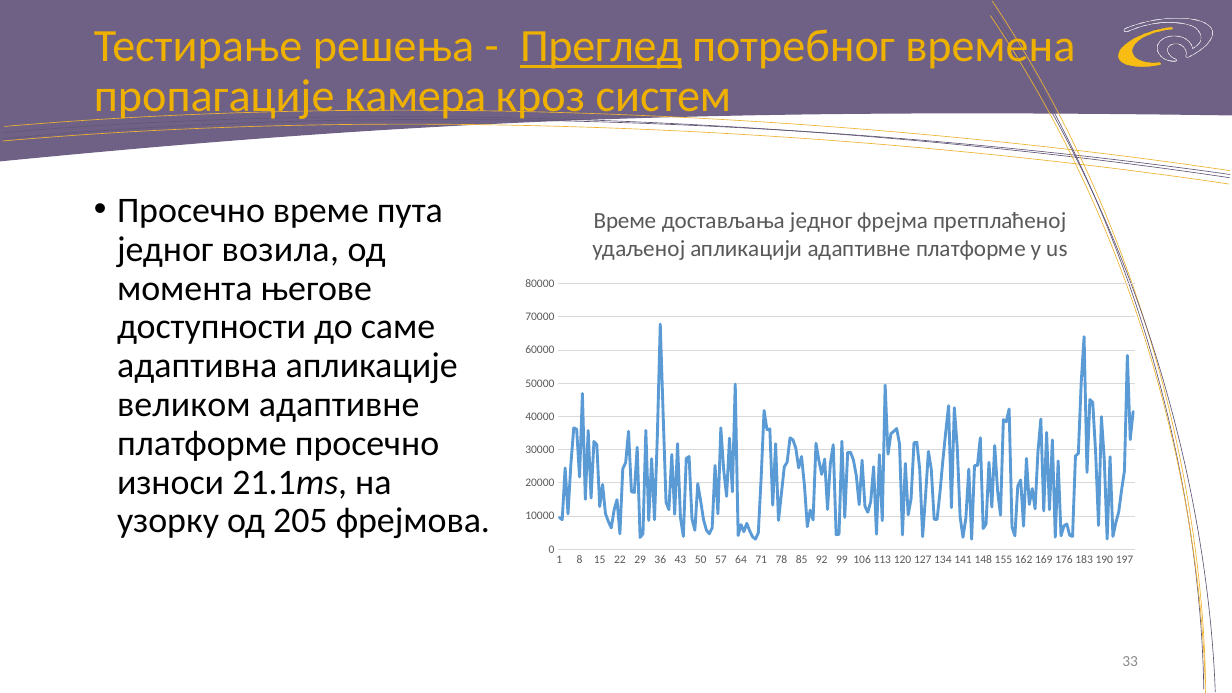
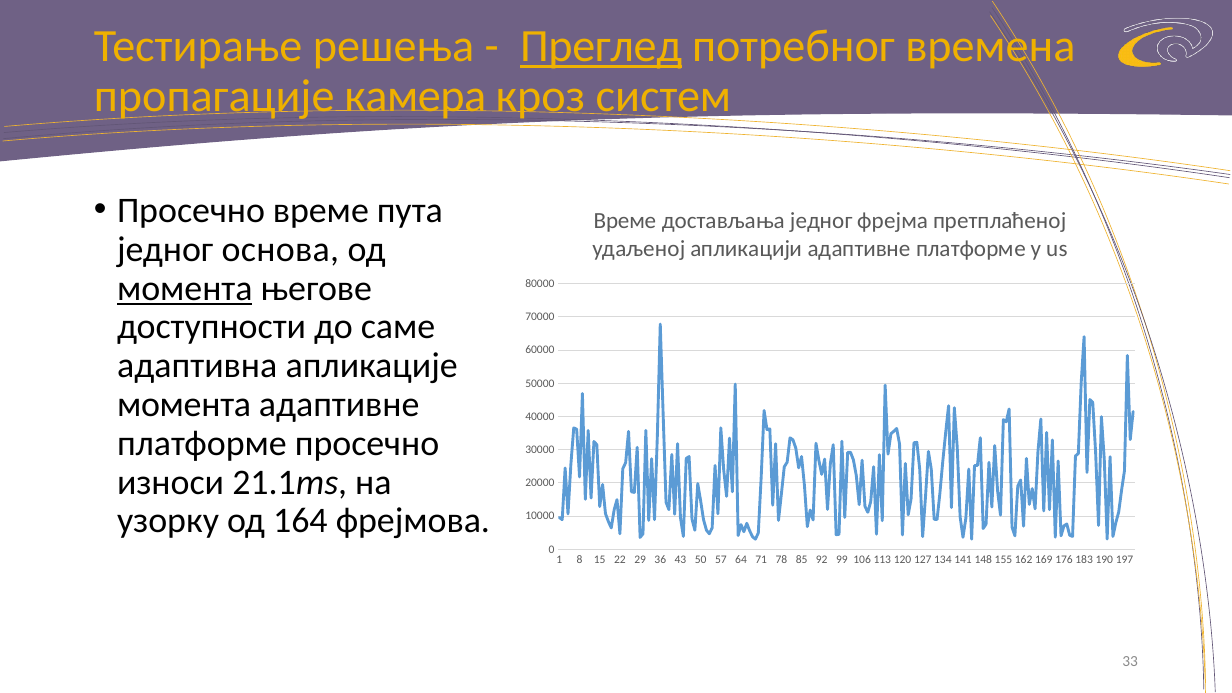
возила: возила -> основа
момента at (185, 288) underline: none -> present
великом at (184, 405): великом -> момента
205: 205 -> 164
